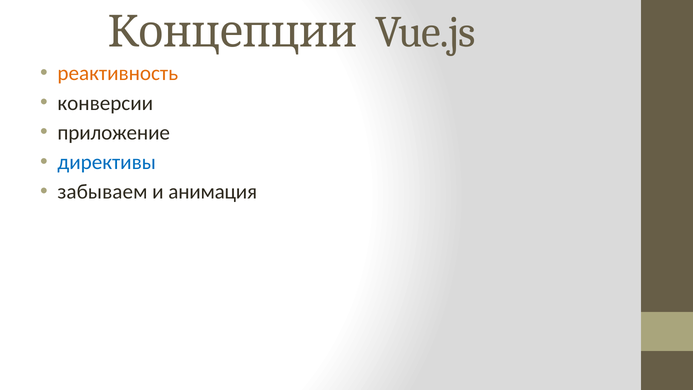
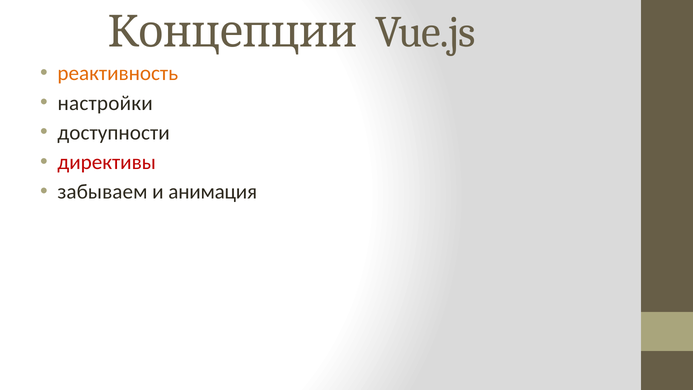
конверсии: конверсии -> настройки
приложение: приложение -> доступности
директивы colour: blue -> red
